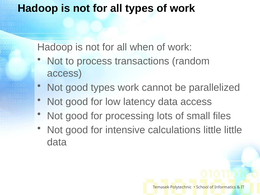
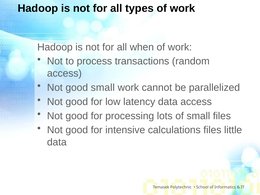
good types: types -> small
calculations little: little -> files
